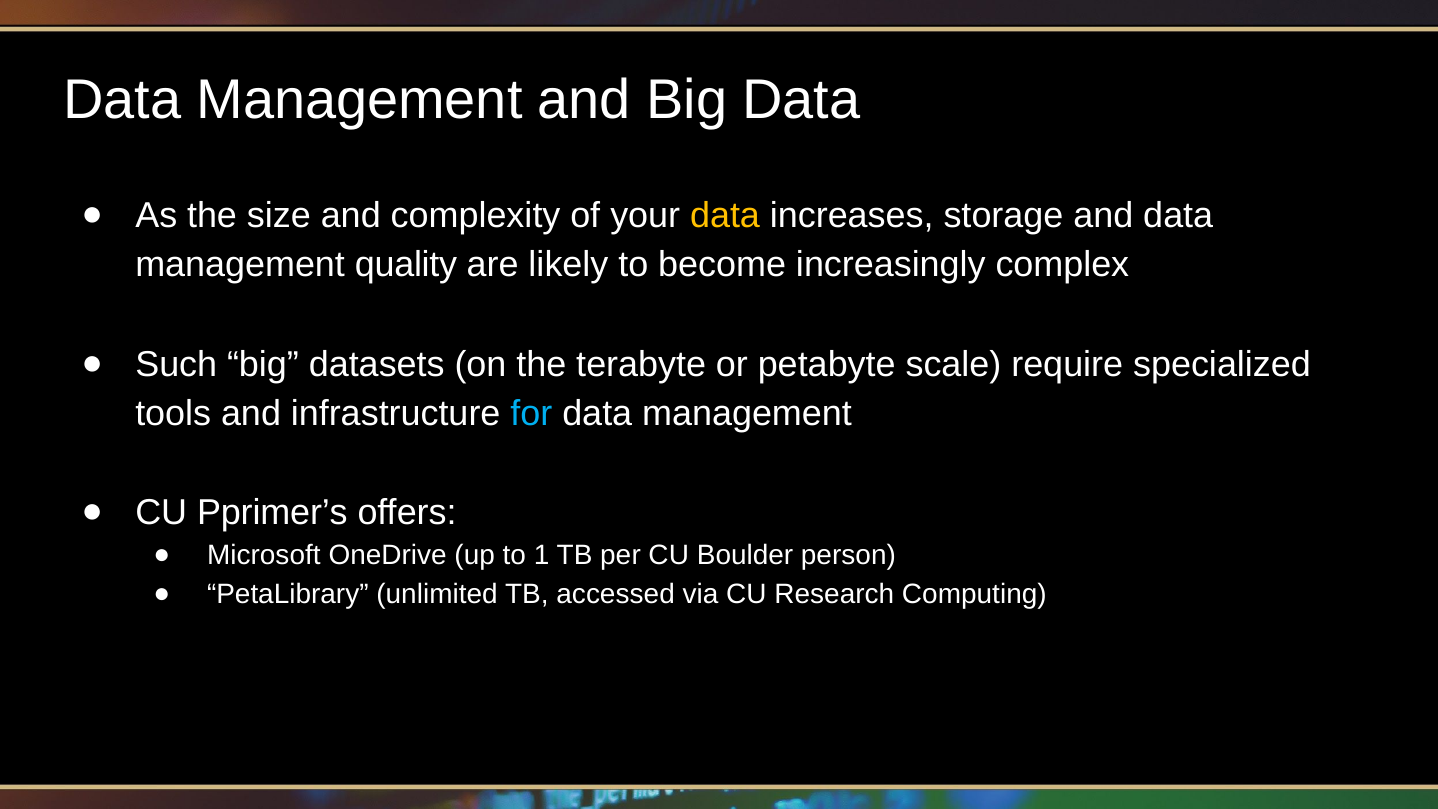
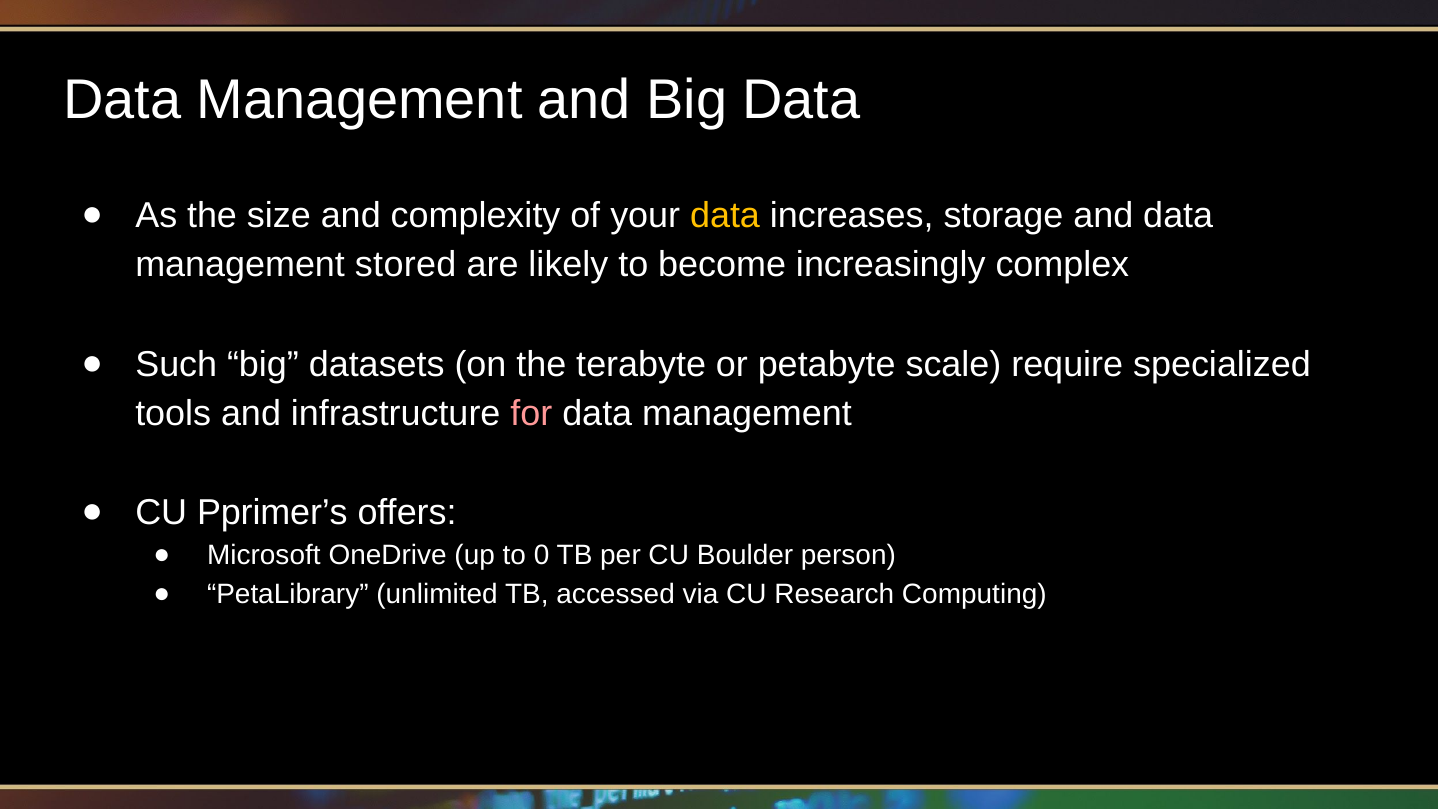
quality: quality -> stored
for colour: light blue -> pink
1: 1 -> 0
